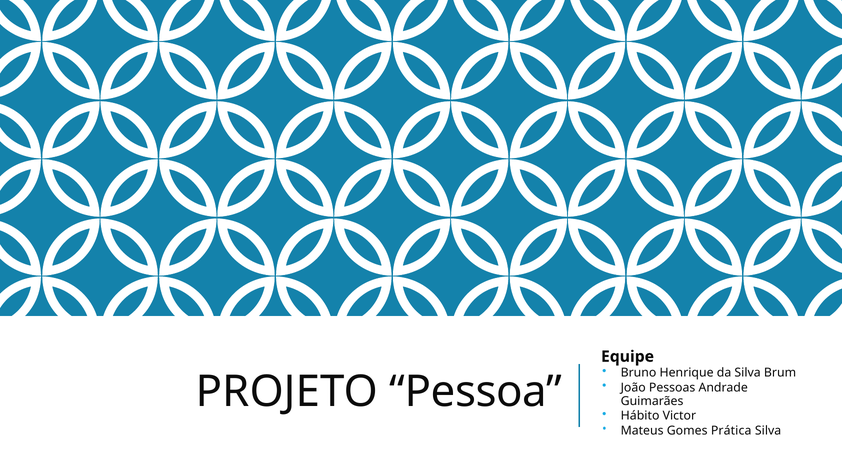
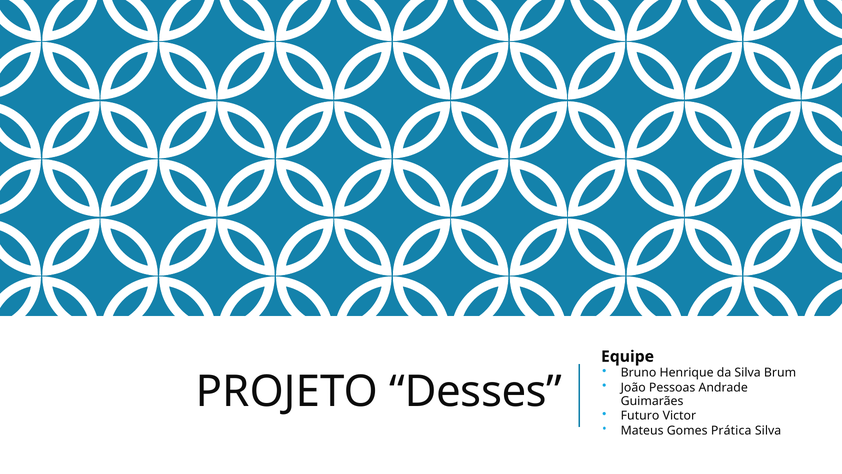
Pessoa: Pessoa -> Desses
Hábito: Hábito -> Futuro
